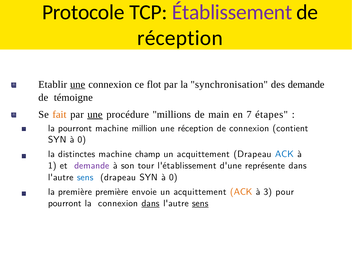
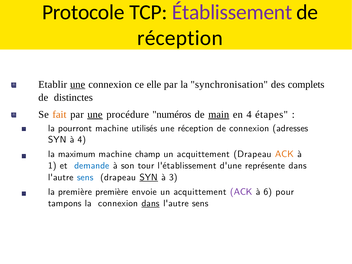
flot: flot -> elle
des demande: demande -> complets
témoigne: témoigne -> distinctes
millions: millions -> numéros
main underline: none -> present
en 7: 7 -> 4
million: million -> utilisés
contient: contient -> adresses
0 at (82, 140): 0 -> 4
distinctes: distinctes -> maximum
ACK at (284, 154) colour: blue -> orange
demande at (92, 166) colour: purple -> blue
SYN at (149, 177) underline: none -> present
0 at (173, 177): 0 -> 3
ACK at (241, 192) colour: orange -> purple
3: 3 -> 6
pourront at (65, 203): pourront -> tampons
sens at (200, 203) underline: present -> none
